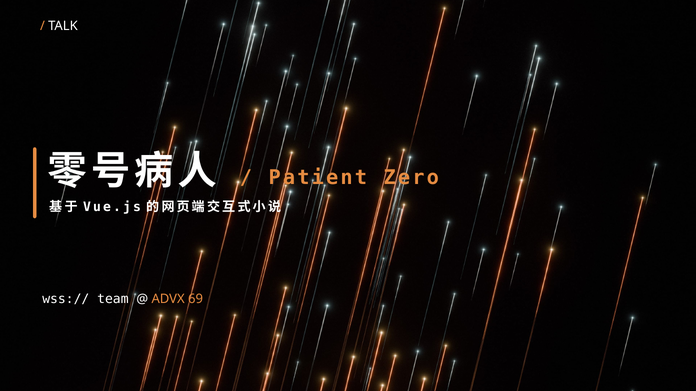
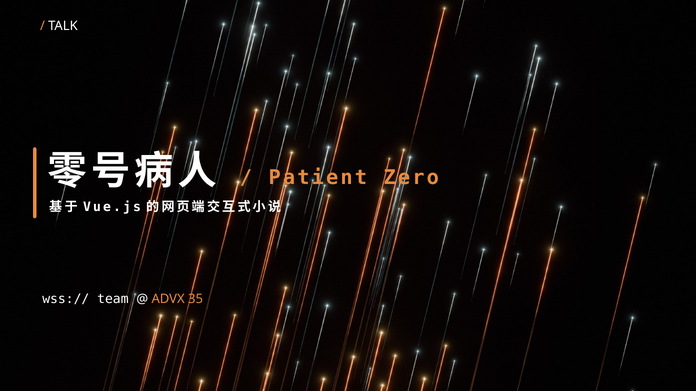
69: 69 -> 35
